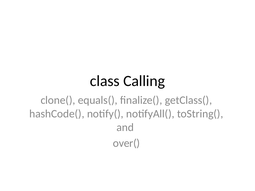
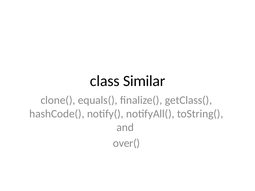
Calling: Calling -> Similar
